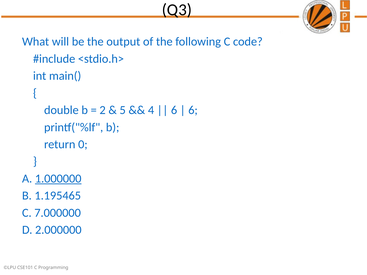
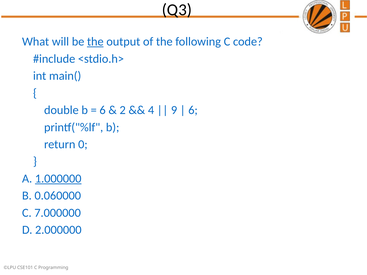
the at (95, 42) underline: none -> present
2 at (103, 110): 2 -> 6
5: 5 -> 2
6 at (174, 110): 6 -> 9
1.195465: 1.195465 -> 0.060000
